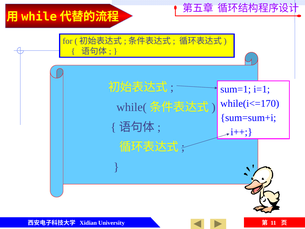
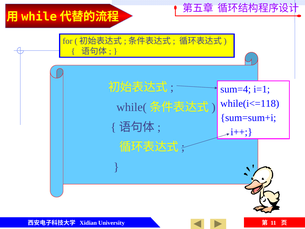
sum=1: sum=1 -> sum=4
while(i<=170: while(i<=170 -> while(i<=118
